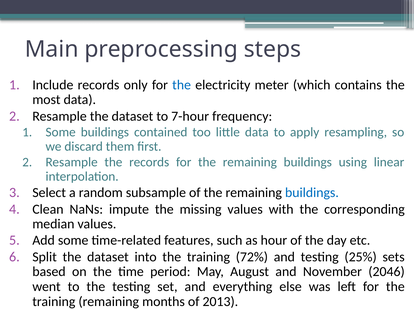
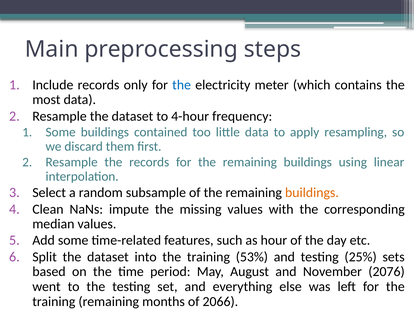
7-hour: 7-hour -> 4-hour
buildings at (312, 193) colour: blue -> orange
72%: 72% -> 53%
2046: 2046 -> 2076
2013: 2013 -> 2066
